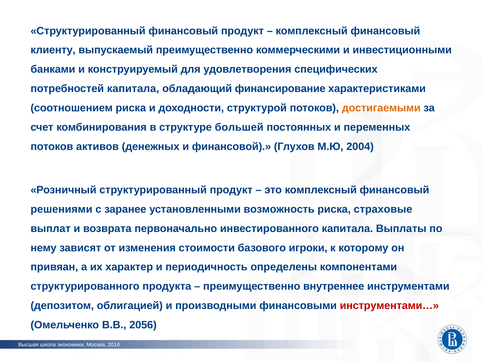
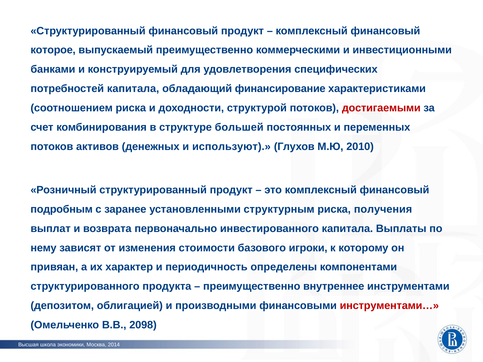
клиенту: клиенту -> которое
достигаемыми colour: orange -> red
финансовой: финансовой -> используют
2004: 2004 -> 2010
решениями: решениями -> подробным
возможность: возможность -> структурным
страховые: страховые -> получения
2056: 2056 -> 2098
